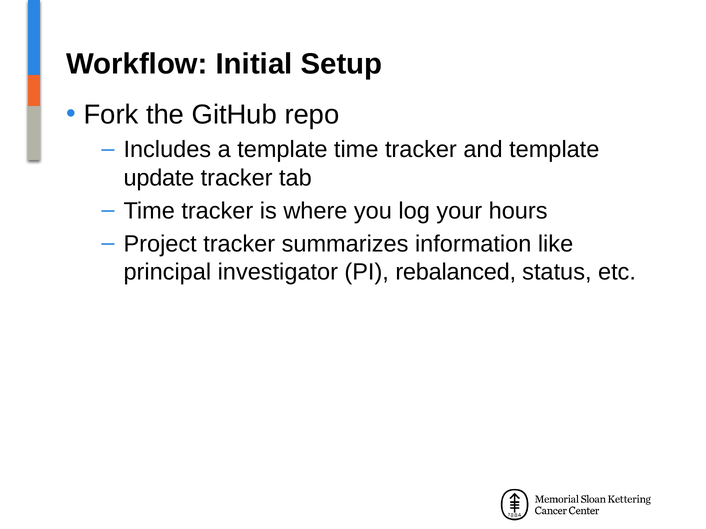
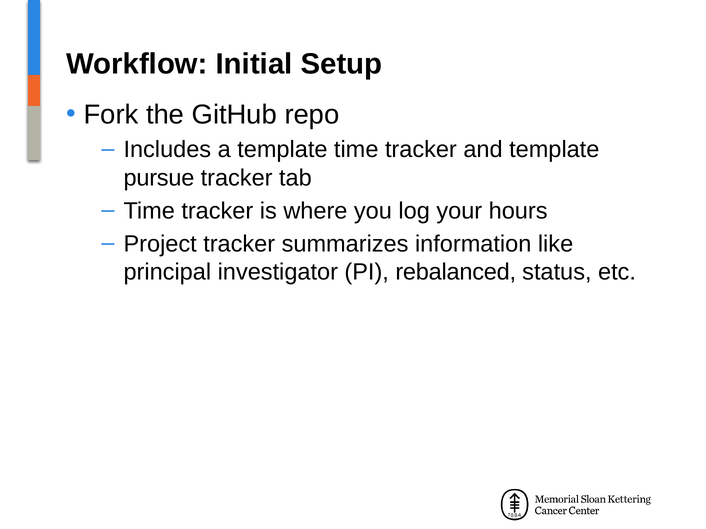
update: update -> pursue
